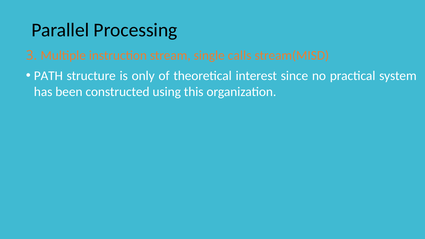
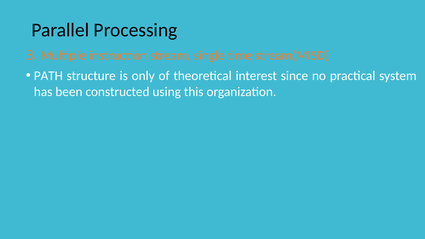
calls: calls -> time
